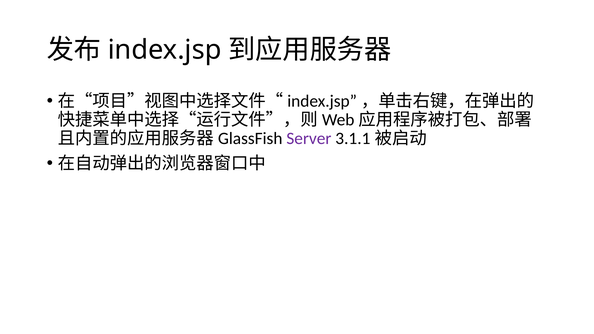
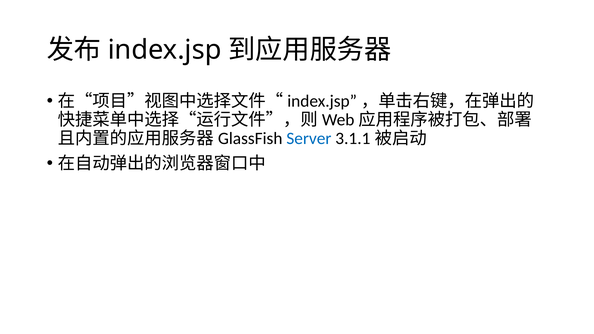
Server colour: purple -> blue
